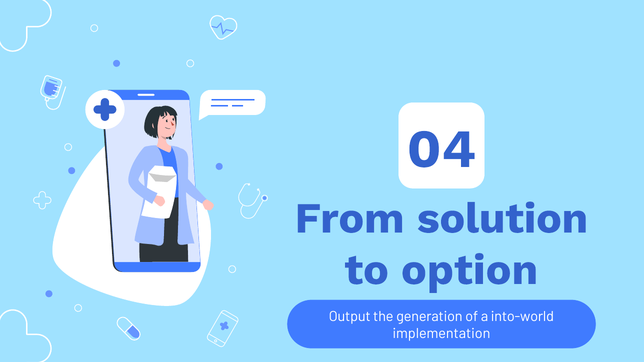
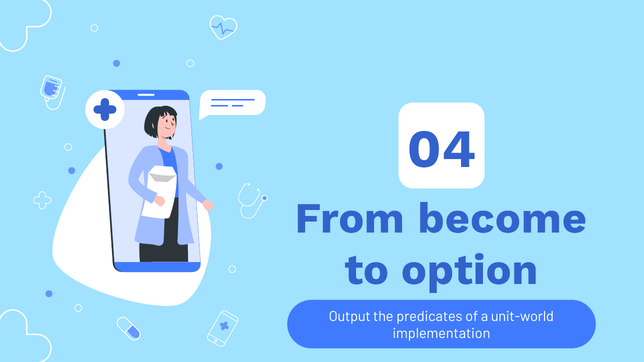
solution: solution -> become
generation: generation -> predicates
into-world: into-world -> unit-world
